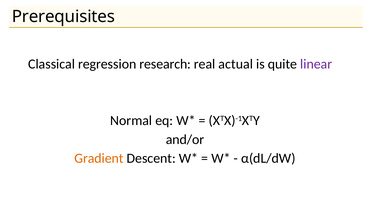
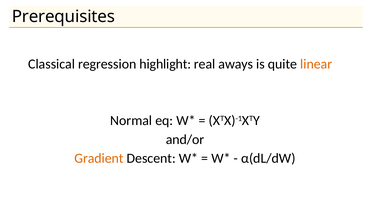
research: research -> highlight
actual: actual -> aways
linear colour: purple -> orange
